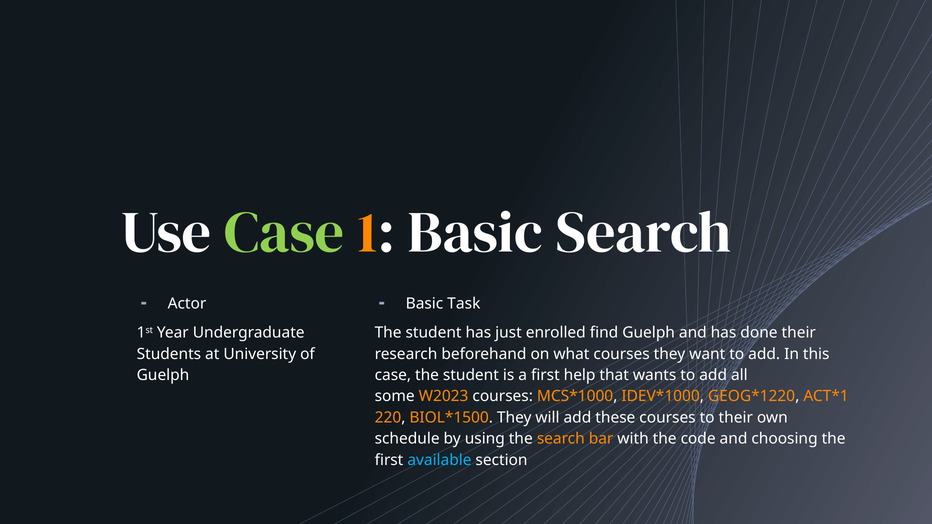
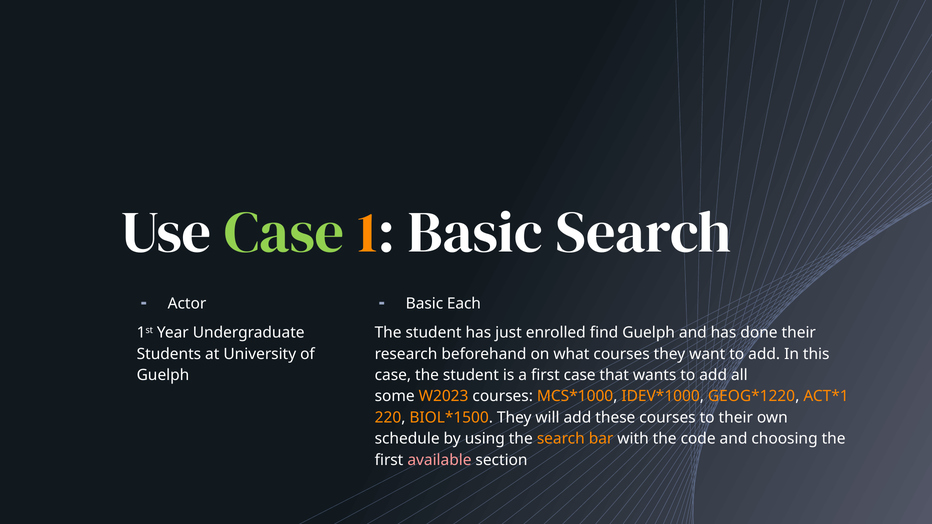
Task: Task -> Each
first help: help -> case
available colour: light blue -> pink
